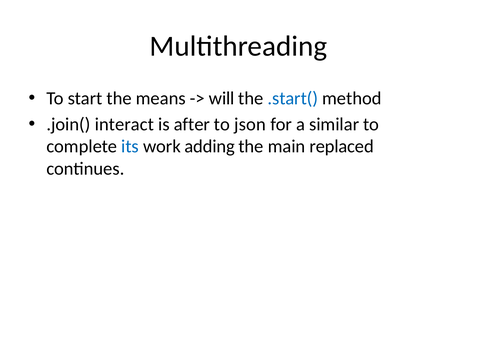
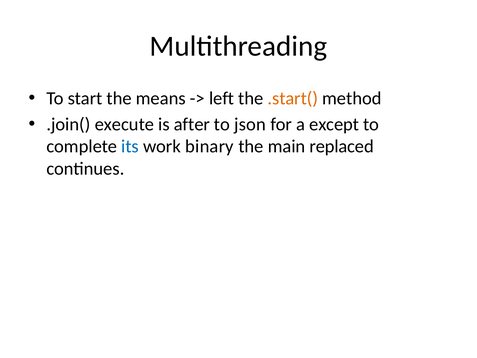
will: will -> left
.start( colour: blue -> orange
interact: interact -> execute
similar: similar -> except
adding: adding -> binary
